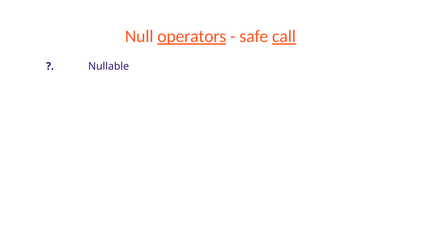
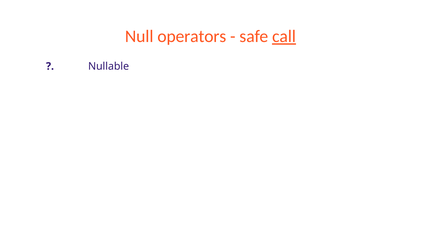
operators underline: present -> none
